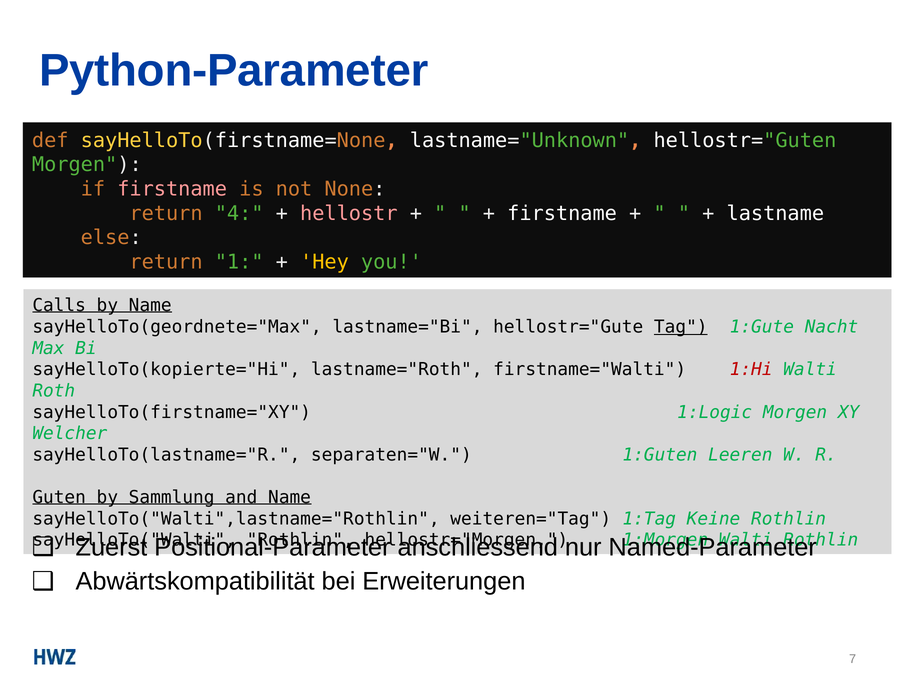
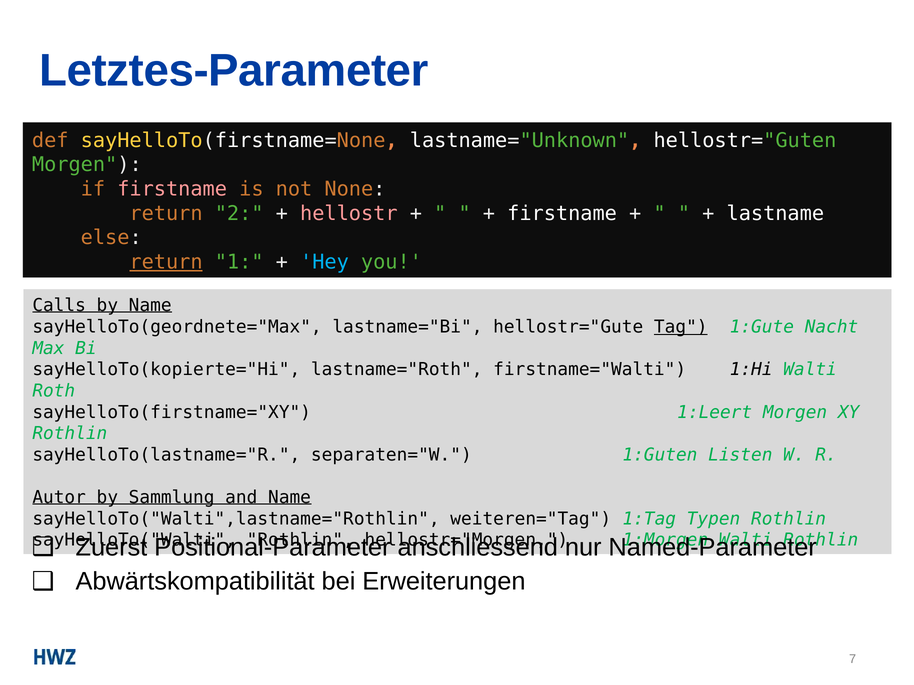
Python-Parameter: Python-Parameter -> Letztes-Parameter
4: 4 -> 2
return at (166, 262) underline: none -> present
Hey colour: yellow -> light blue
1:Hi colour: red -> black
1:Logic: 1:Logic -> 1:Leert
Welcher at (70, 434): Welcher -> Rothlin
Leeren: Leeren -> Listen
Guten: Guten -> Autor
Keine: Keine -> Typen
